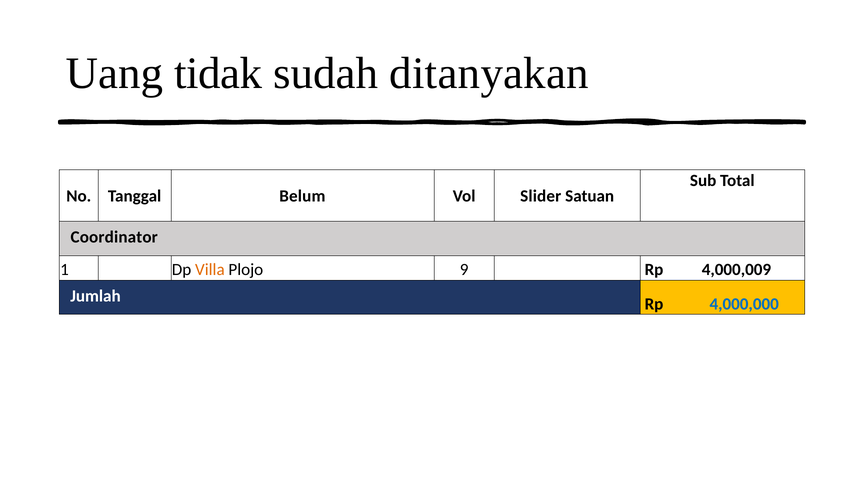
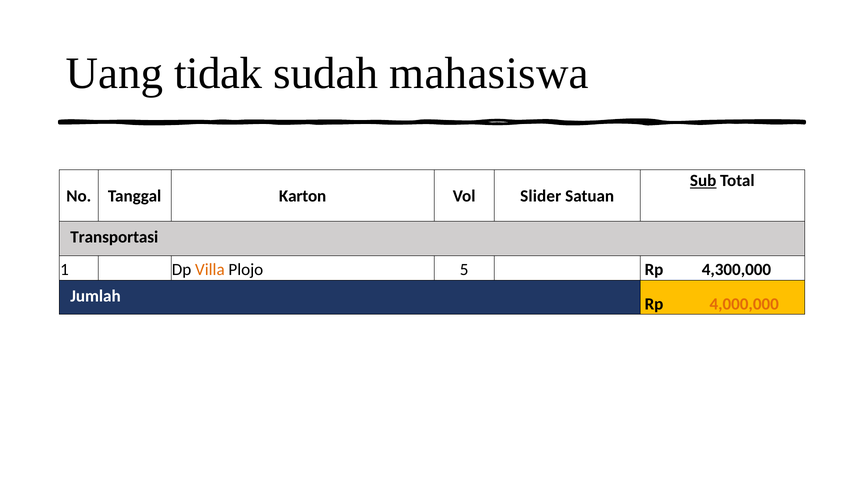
ditanyakan: ditanyakan -> mahasiswa
Sub underline: none -> present
Belum: Belum -> Karton
Coordinator: Coordinator -> Transportasi
9: 9 -> 5
4,000,009: 4,000,009 -> 4,300,000
4,000,000 colour: blue -> orange
